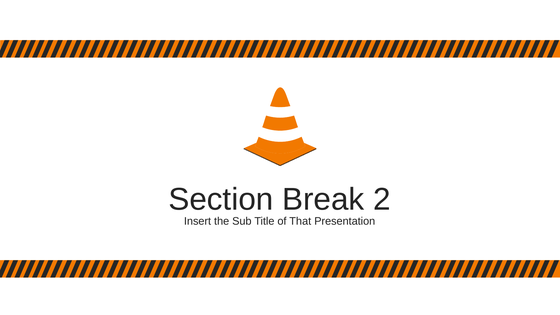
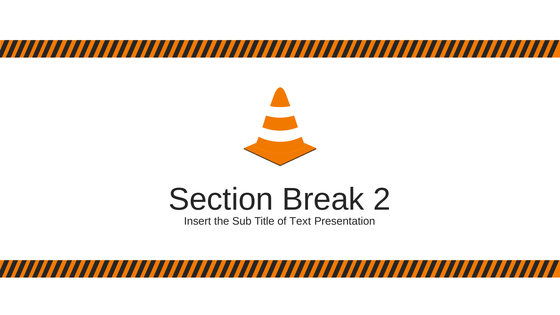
That: That -> Text
